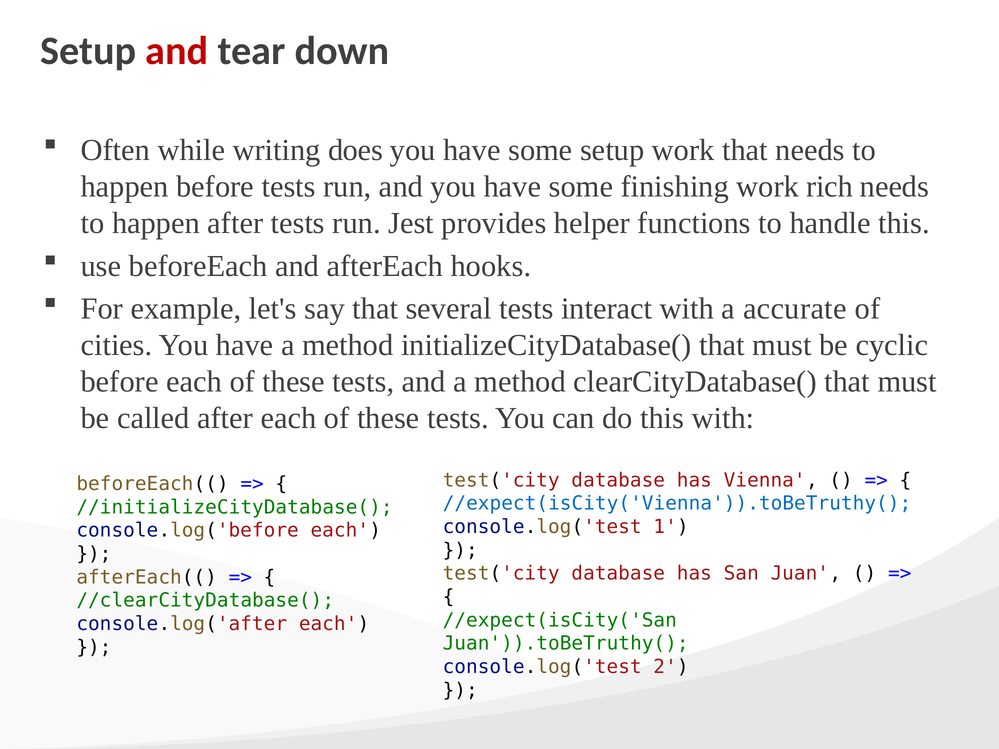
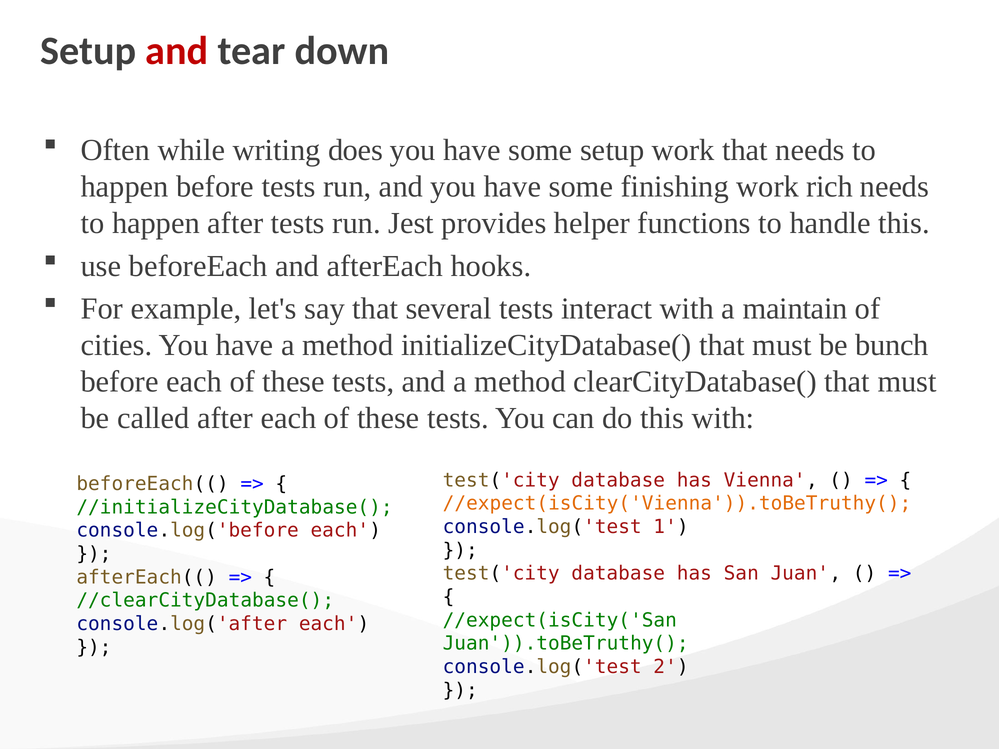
accurate: accurate -> maintain
cyclic: cyclic -> bunch
//expect(isCity('Vienna')).toBeTruthy( colour: blue -> orange
